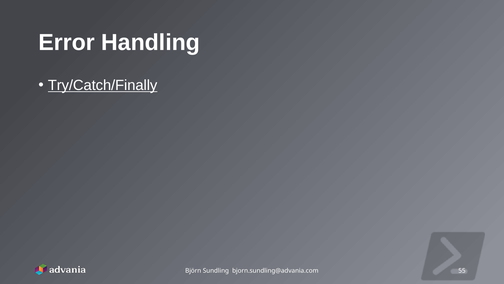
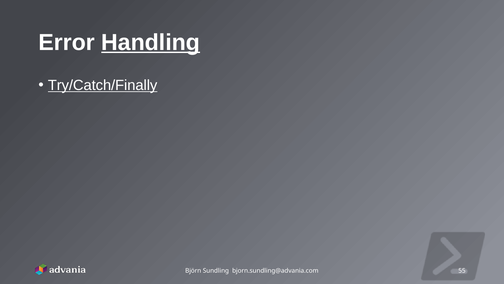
Handling underline: none -> present
